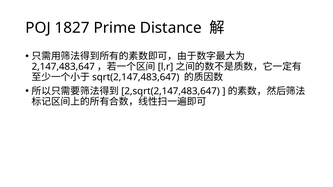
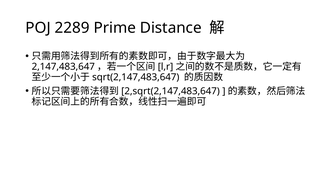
1827: 1827 -> 2289
